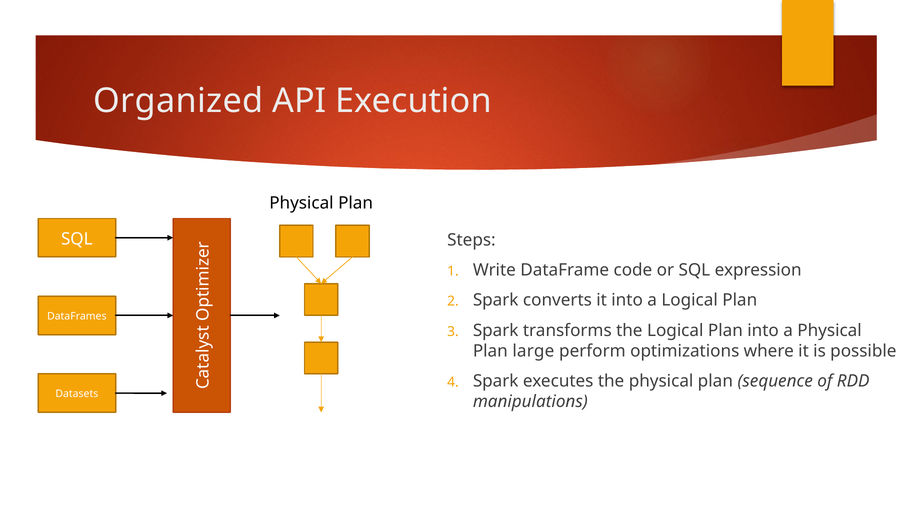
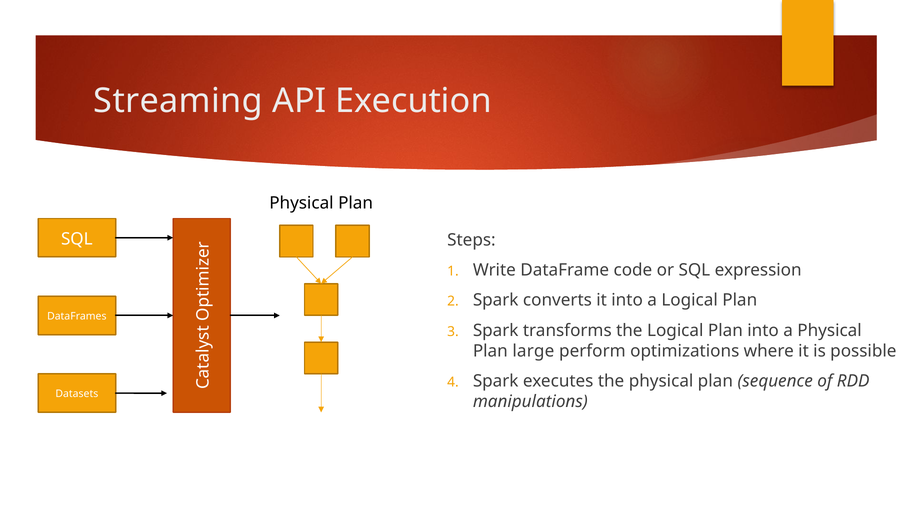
Organized: Organized -> Streaming
